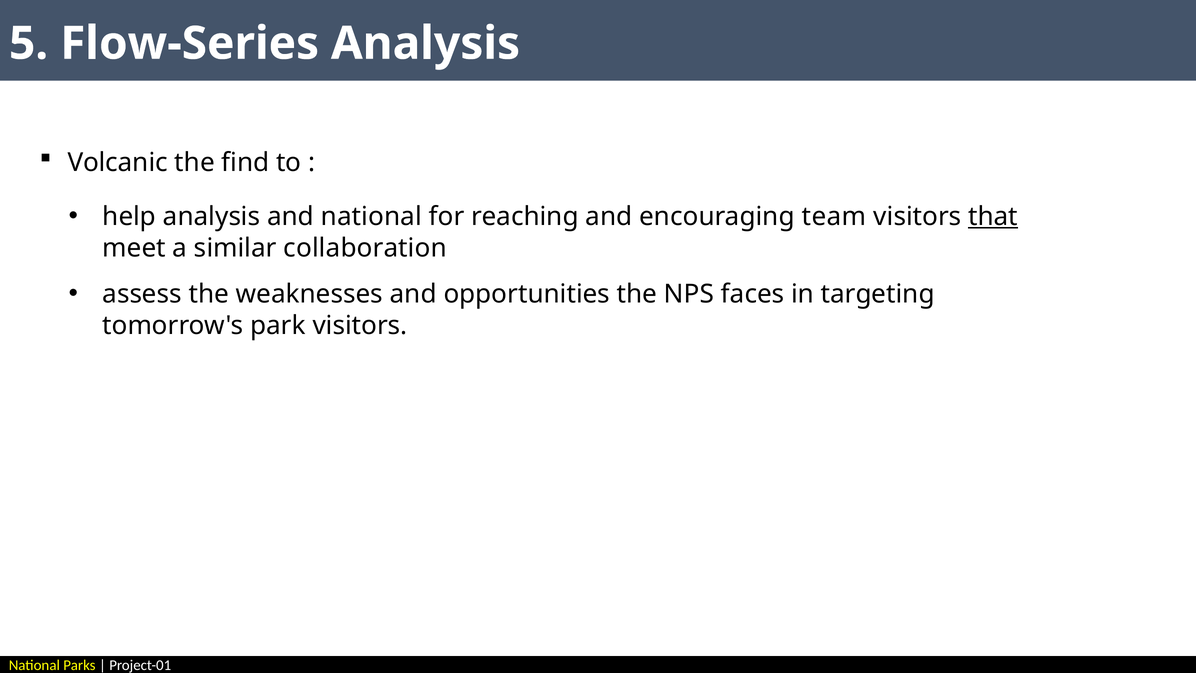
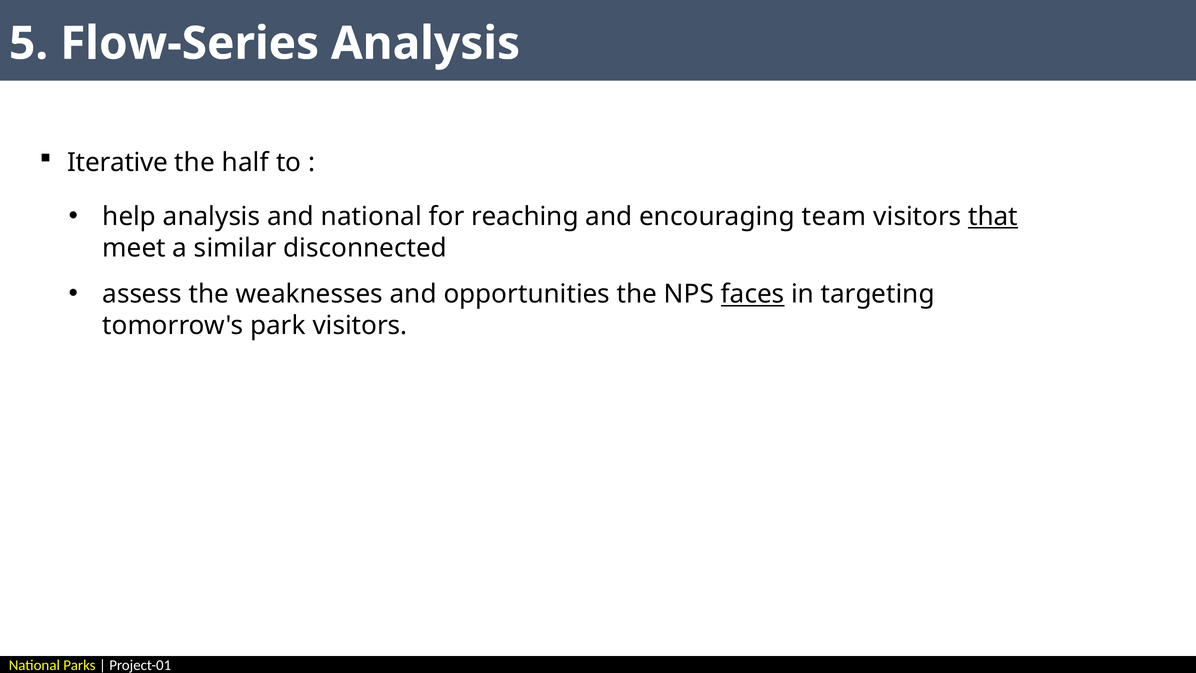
Volcanic: Volcanic -> Iterative
find: find -> half
collaboration: collaboration -> disconnected
faces underline: none -> present
